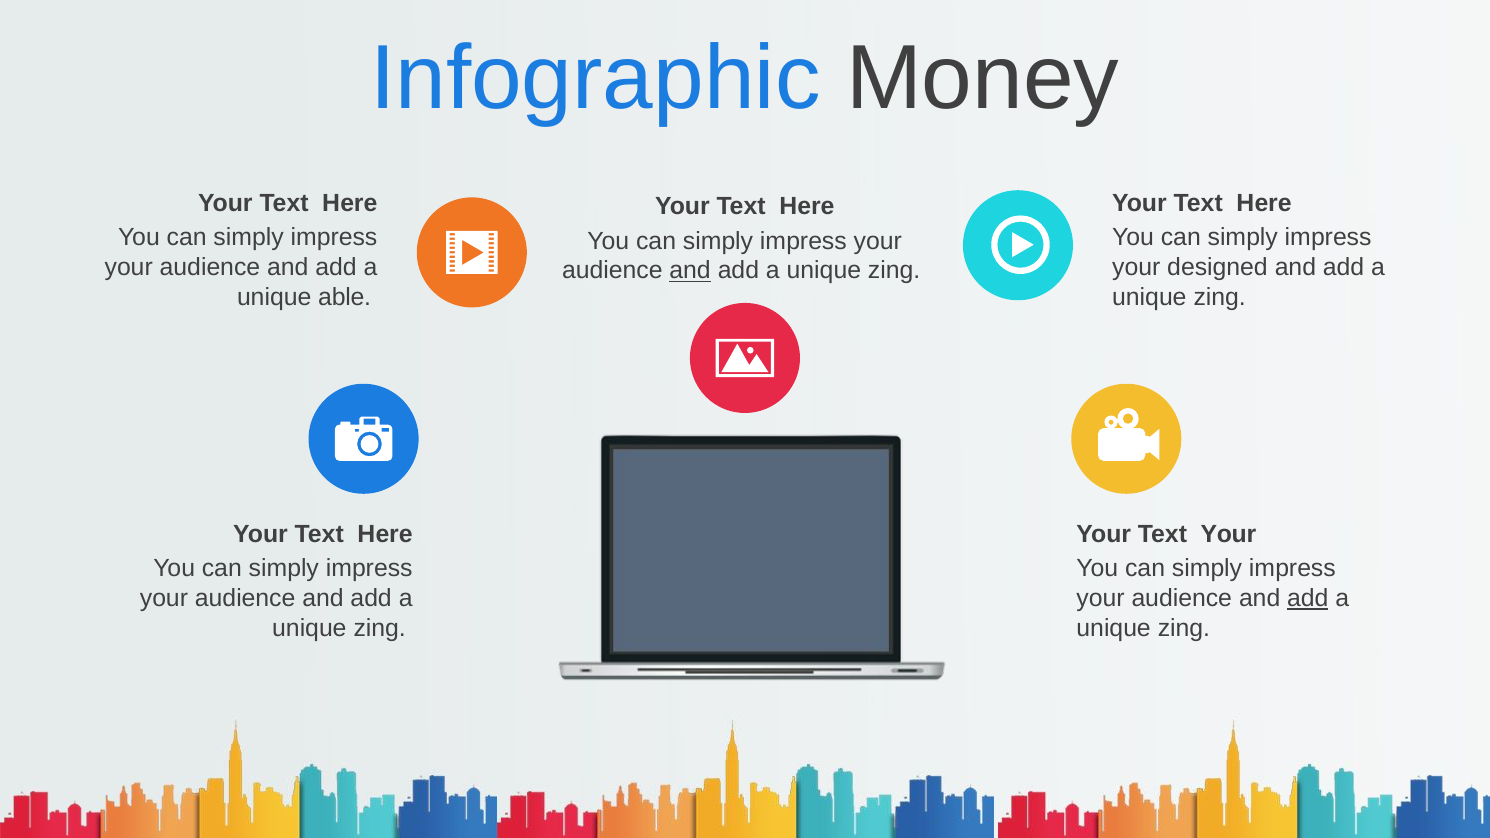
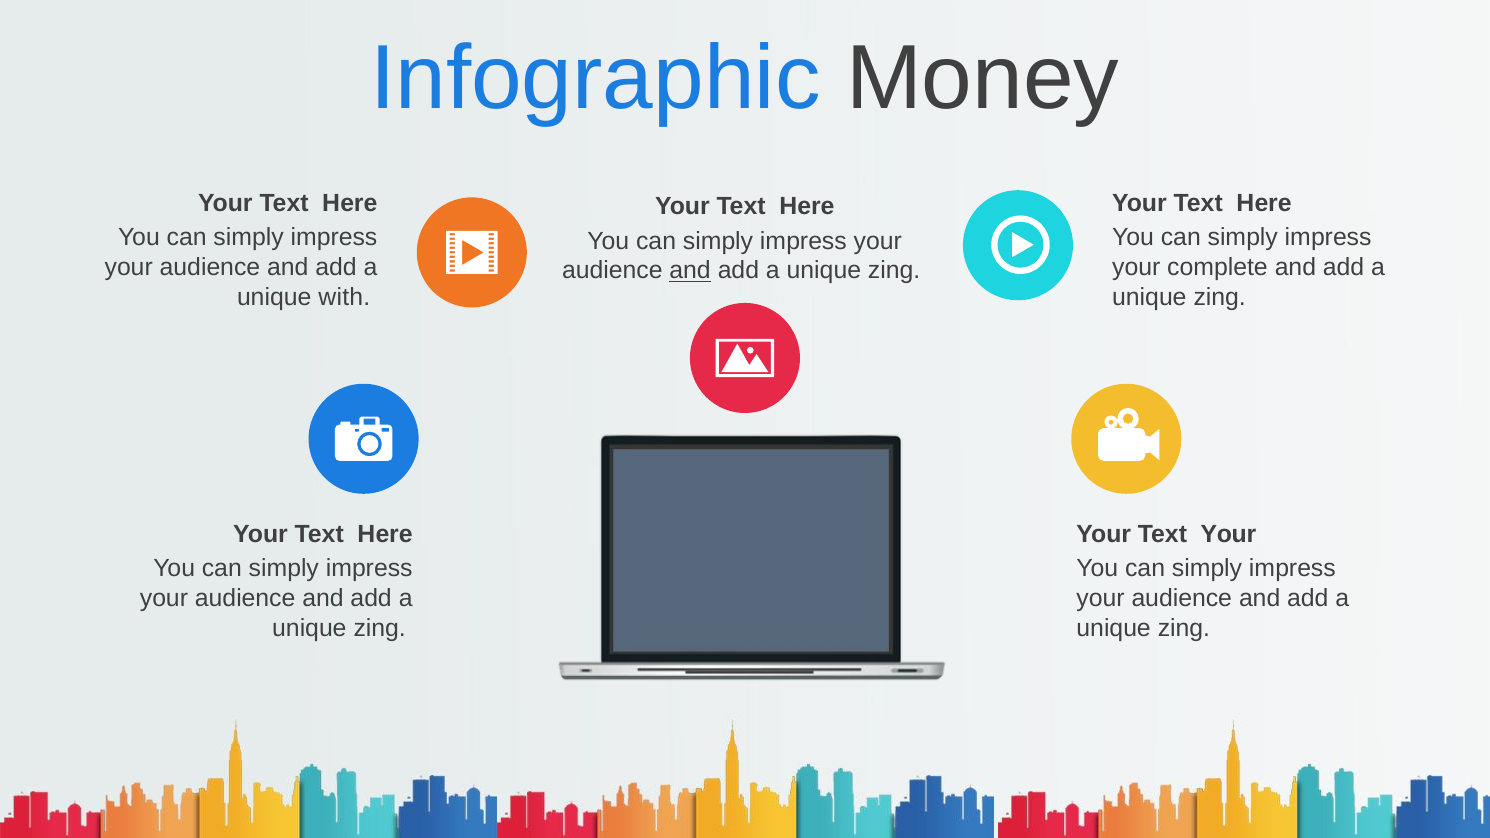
designed: designed -> complete
able: able -> with
add at (1308, 598) underline: present -> none
